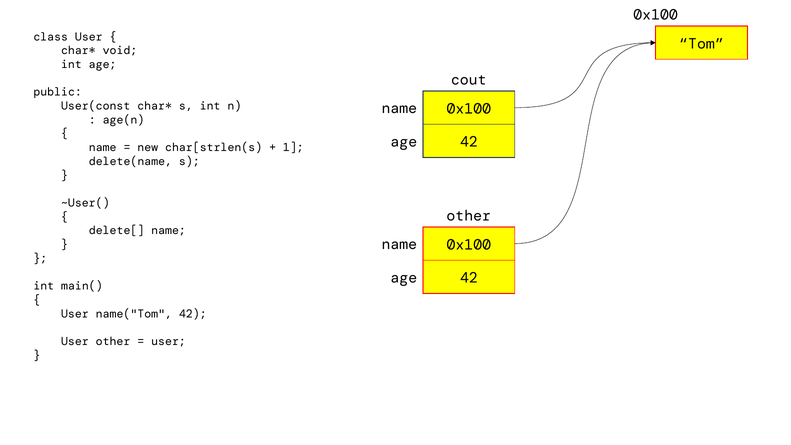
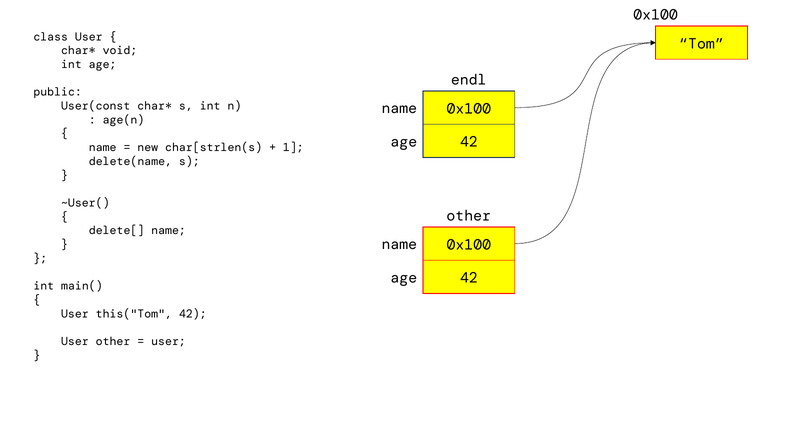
cout: cout -> endl
name("Tom: name("Tom -> this("Tom
